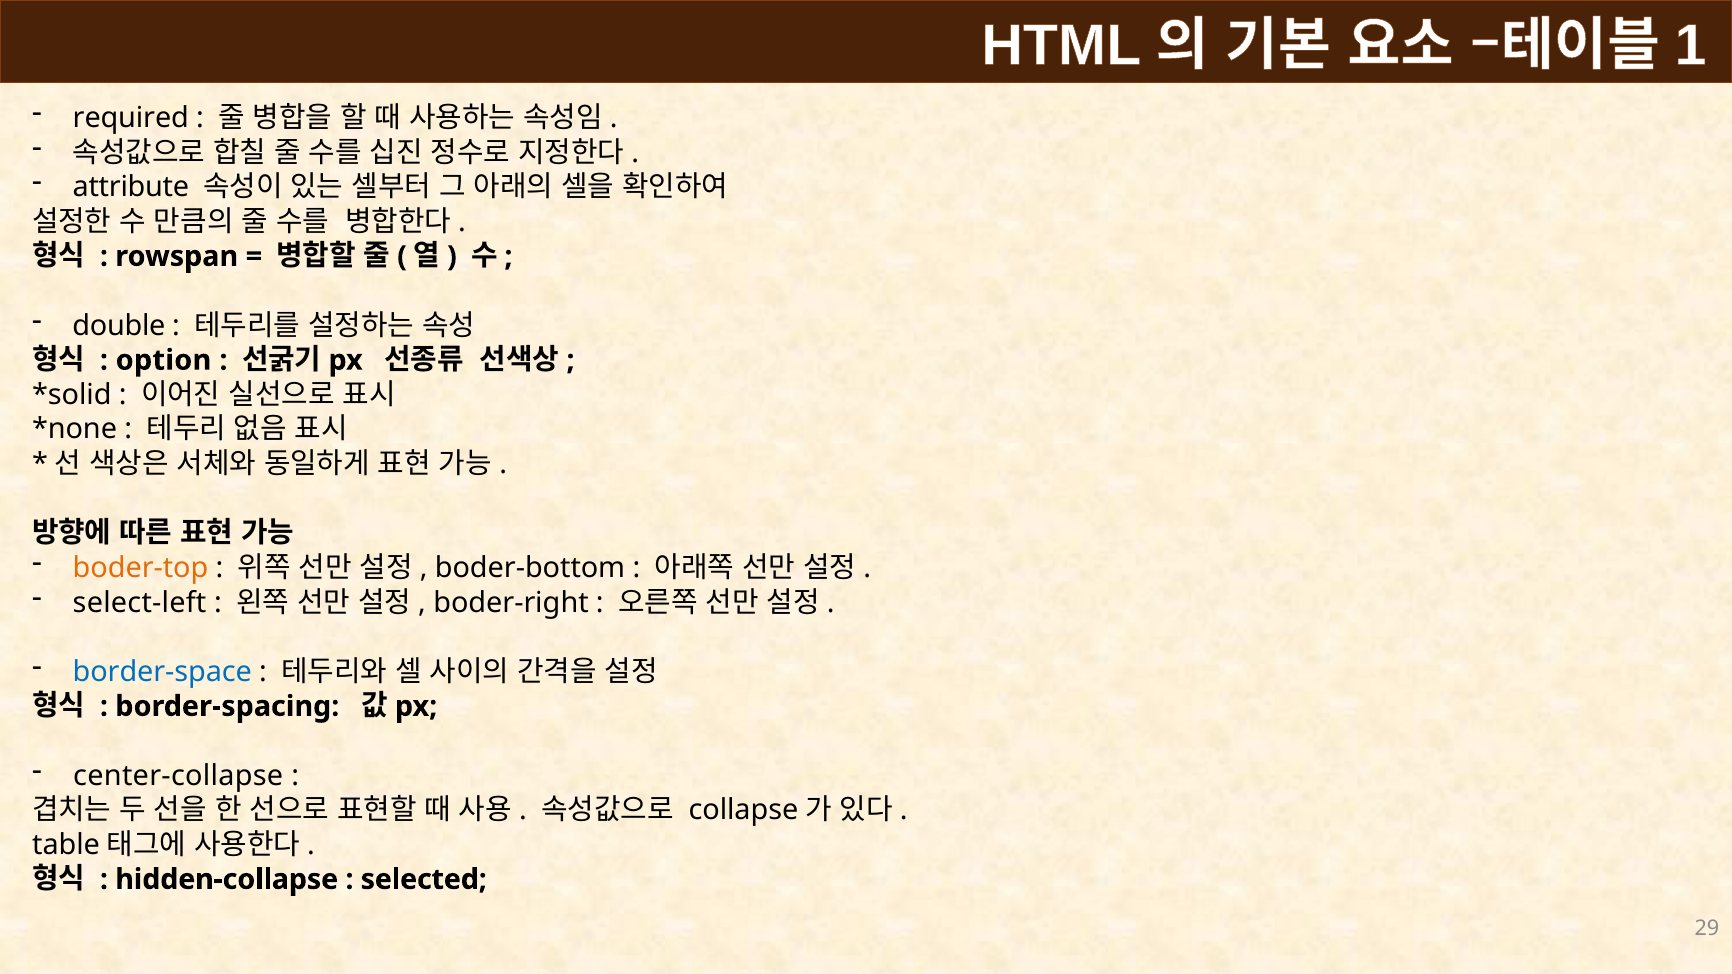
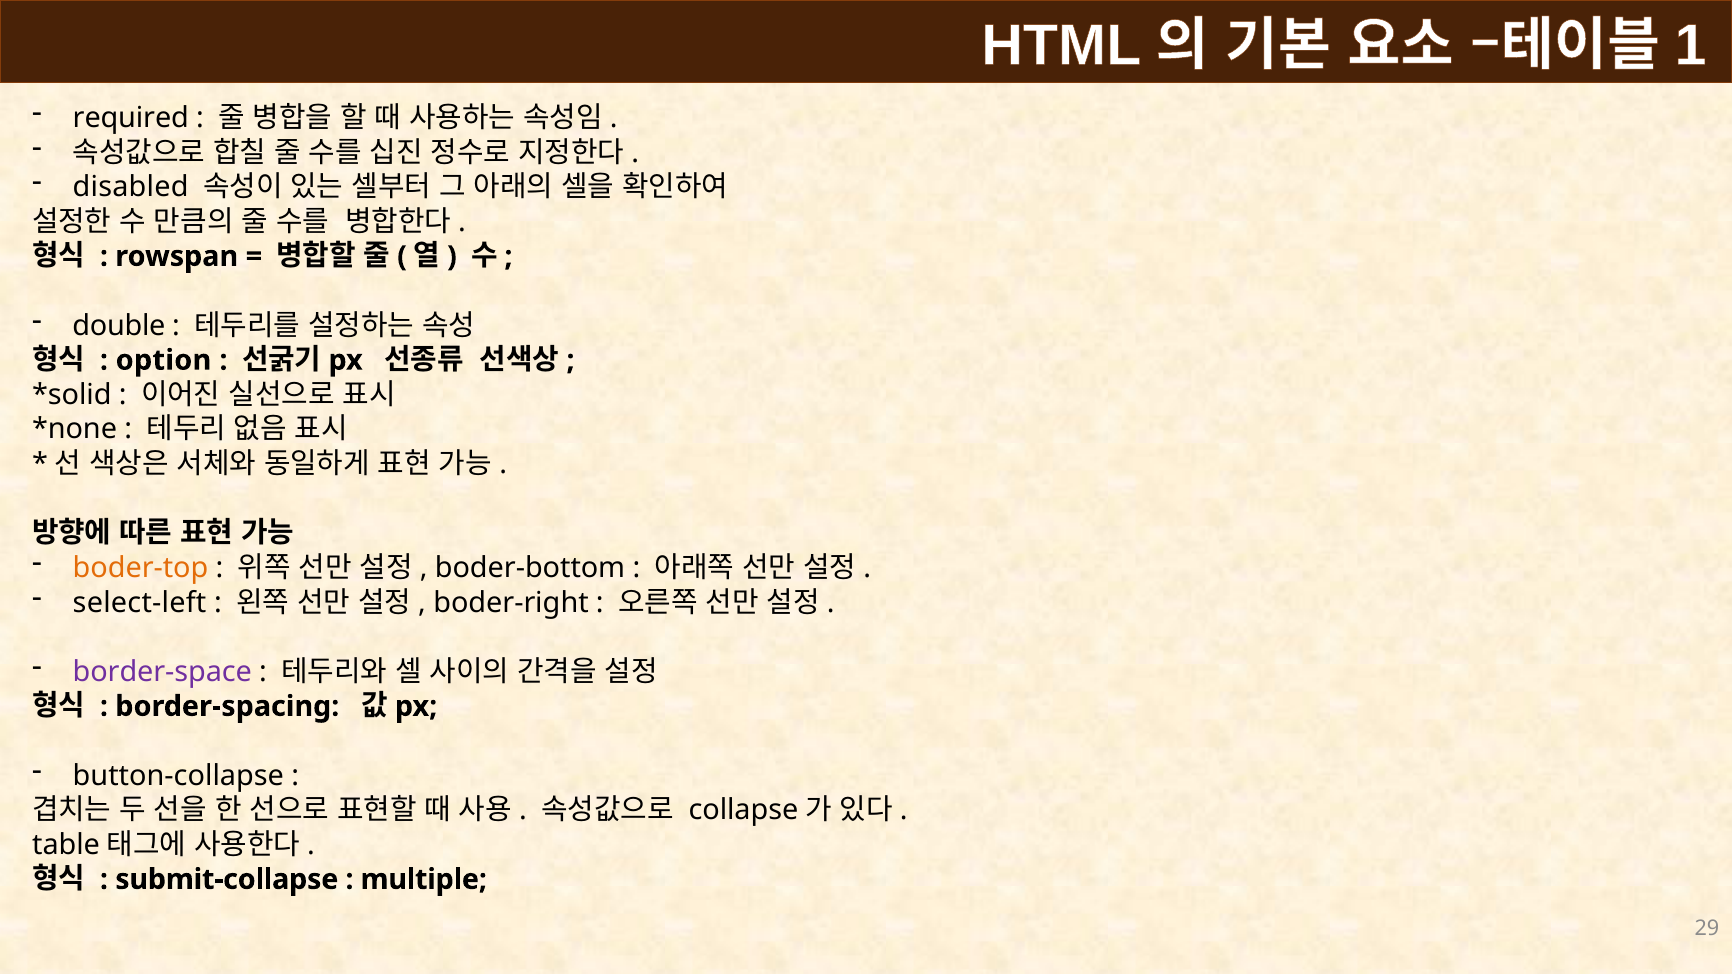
attribute: attribute -> disabled
border-space colour: blue -> purple
center-collapse: center-collapse -> button-collapse
hidden-collapse: hidden-collapse -> submit-collapse
selected: selected -> multiple
